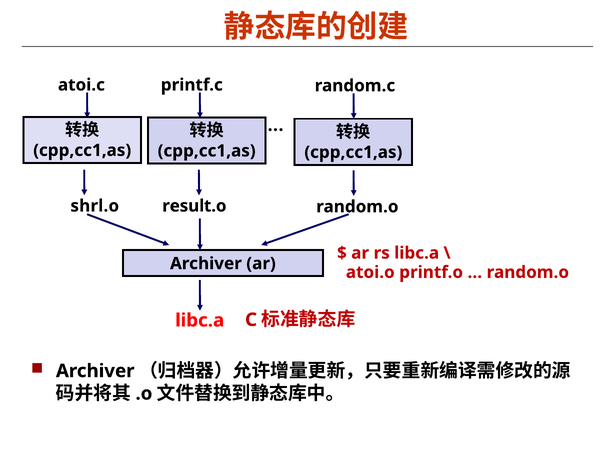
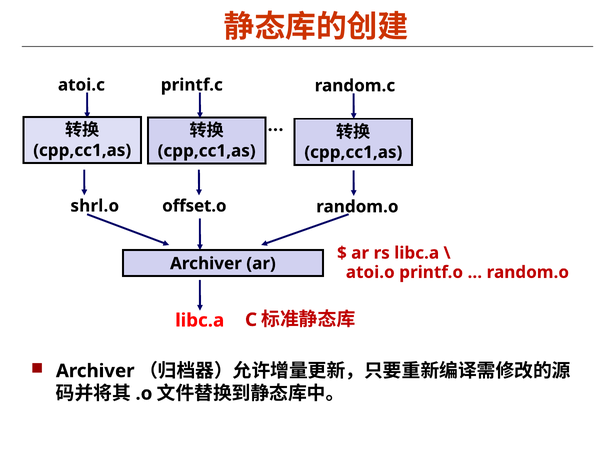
result.o: result.o -> offset.o
